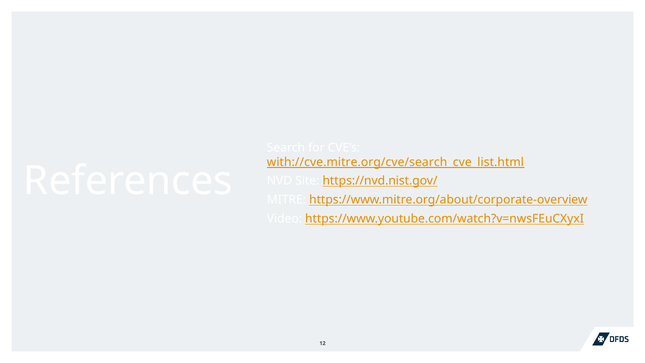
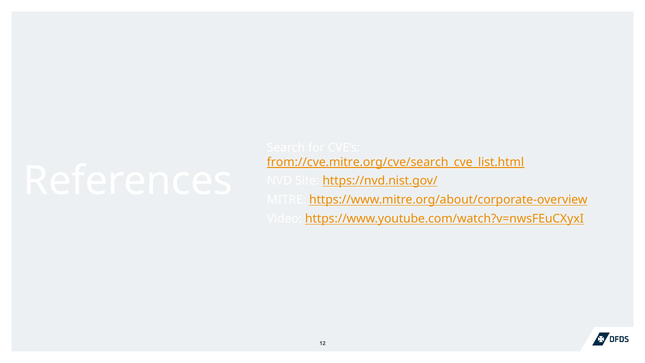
with://cve.mitre.org/cve/search_cve_list.html: with://cve.mitre.org/cve/search_cve_list.html -> from://cve.mitre.org/cve/search_cve_list.html
